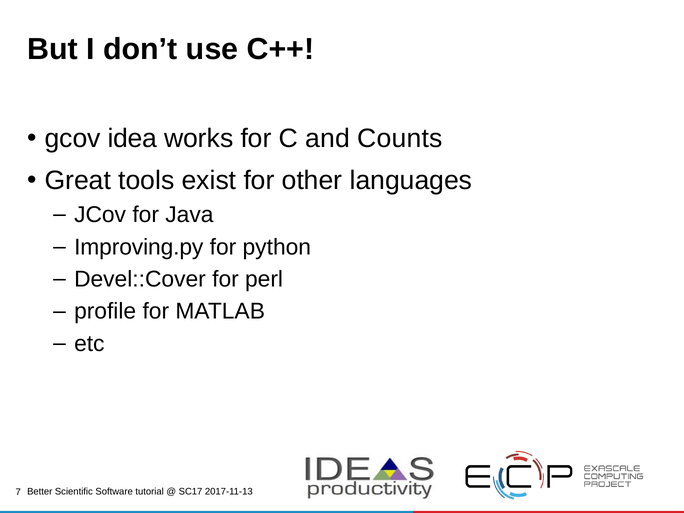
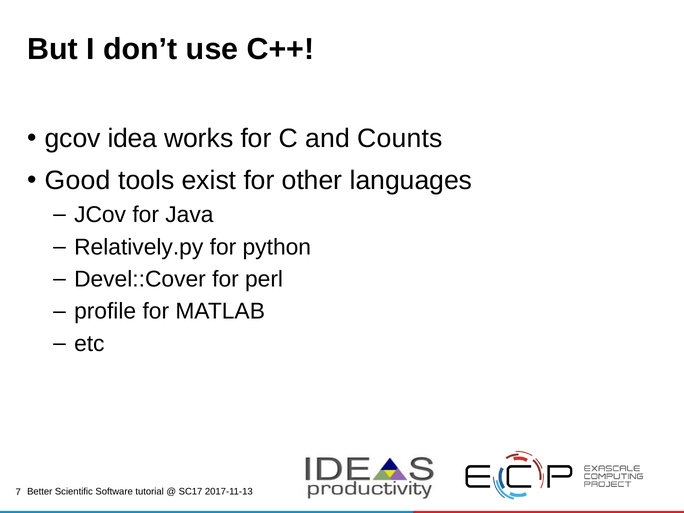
Great: Great -> Good
Improving.py: Improving.py -> Relatively.py
